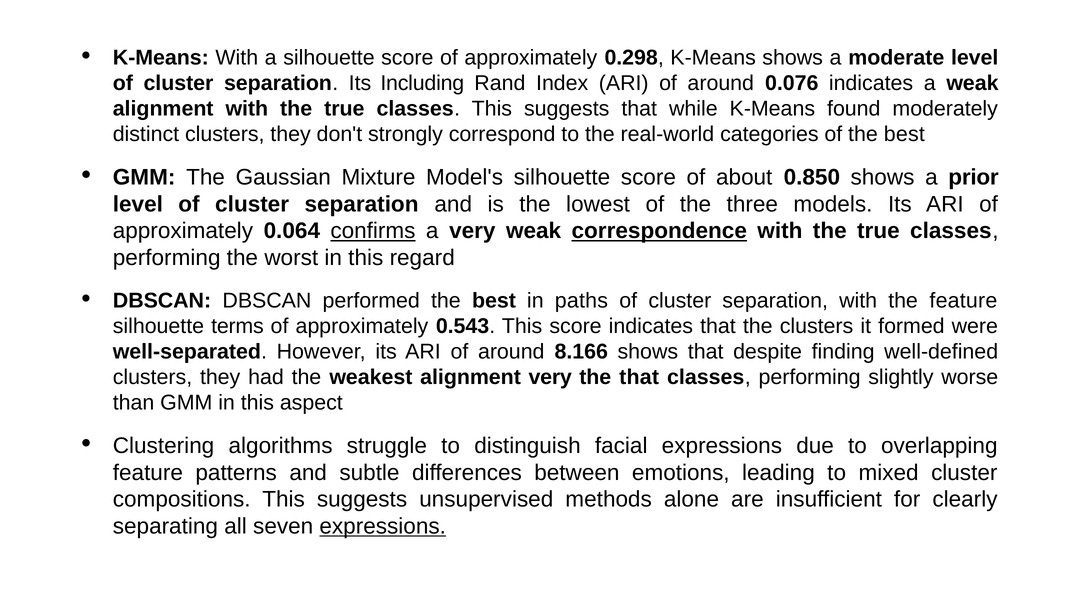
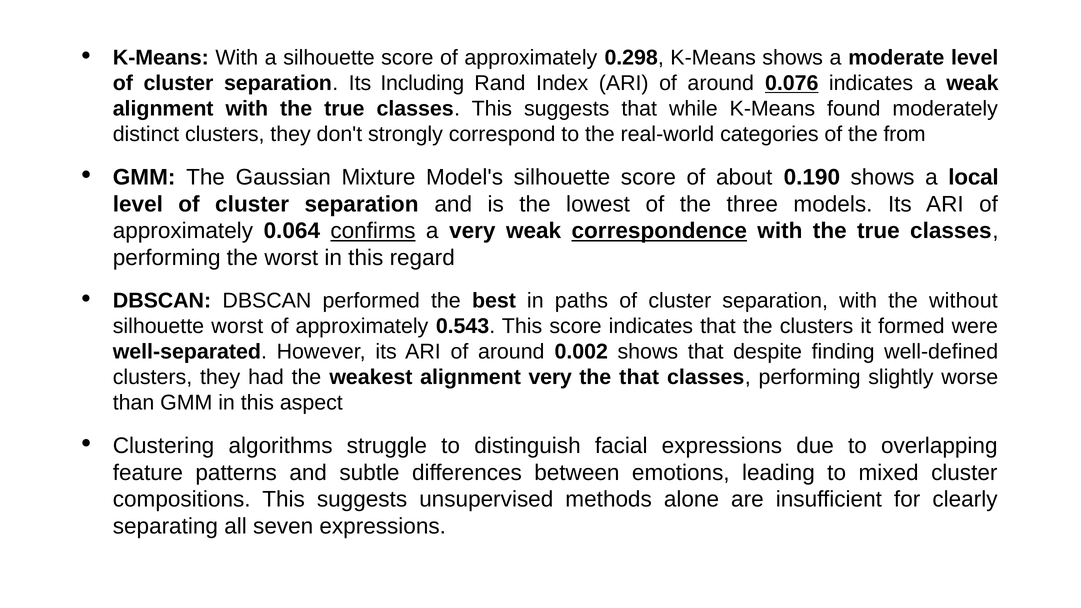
0.076 underline: none -> present
of the best: best -> from
0.850: 0.850 -> 0.190
prior: prior -> local
the feature: feature -> without
silhouette terms: terms -> worst
8.166: 8.166 -> 0.002
expressions at (383, 526) underline: present -> none
